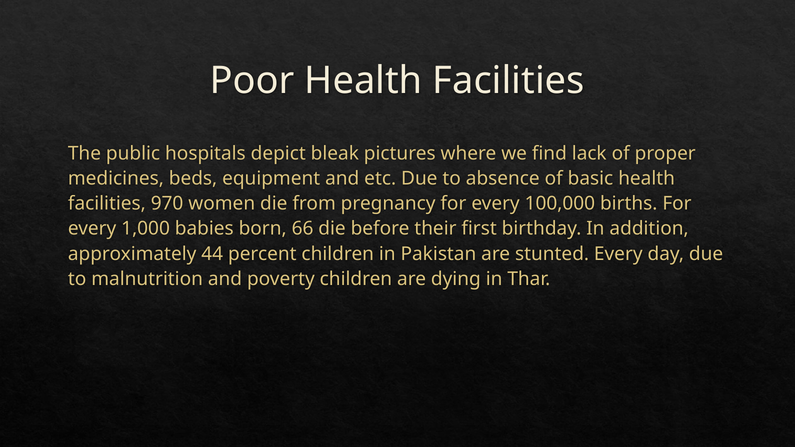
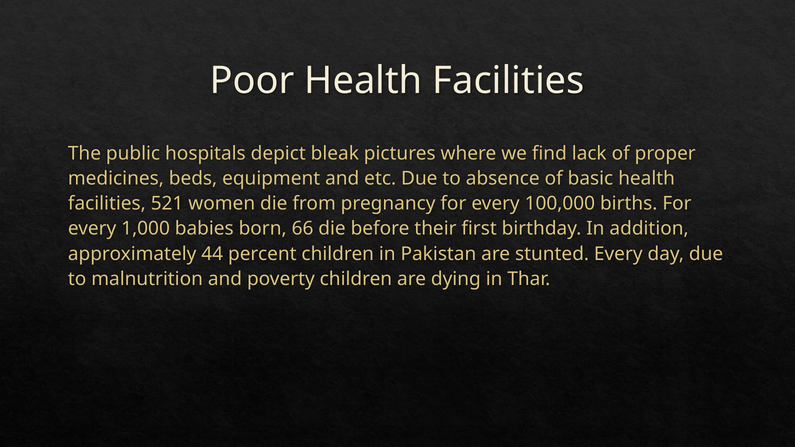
970: 970 -> 521
